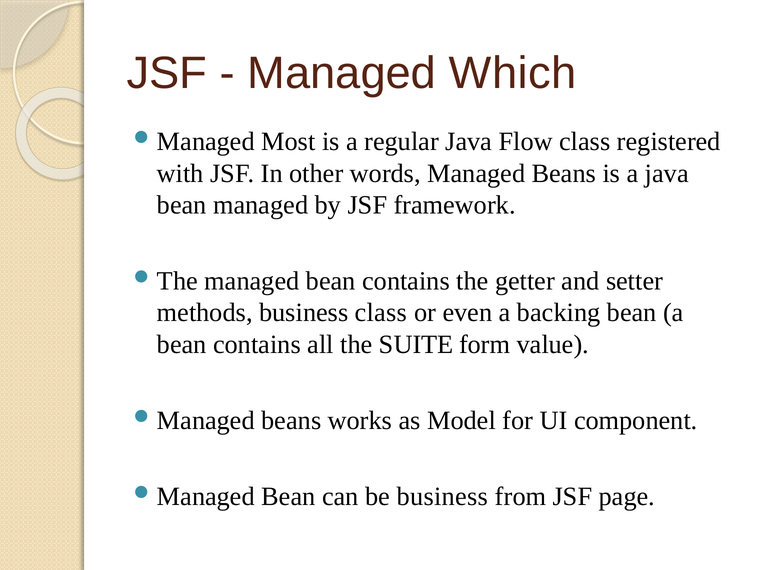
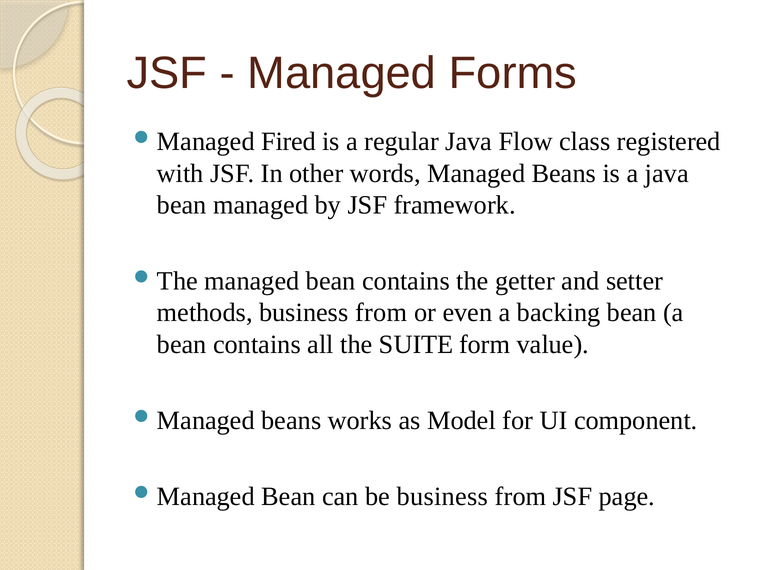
Which: Which -> Forms
Most: Most -> Fired
methods business class: class -> from
